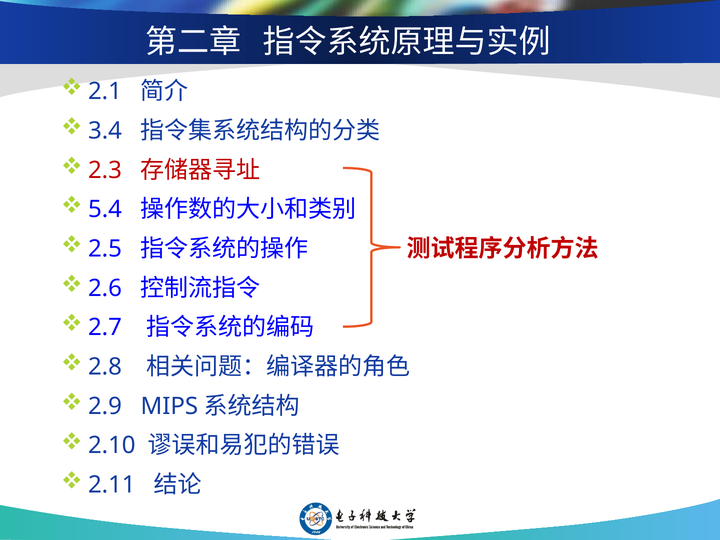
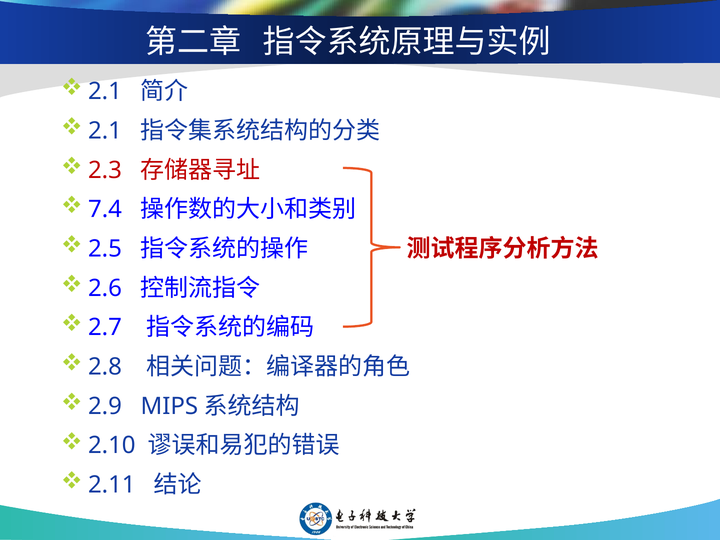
3.4 at (105, 131): 3.4 -> 2.1
5.4: 5.4 -> 7.4
